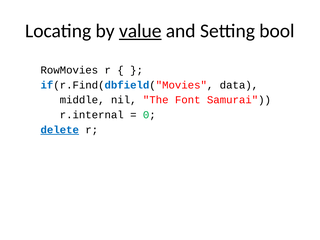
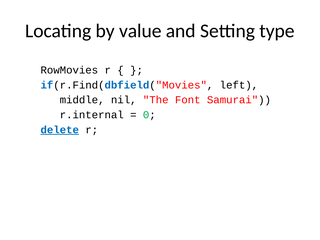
value underline: present -> none
bool: bool -> type
data: data -> left
